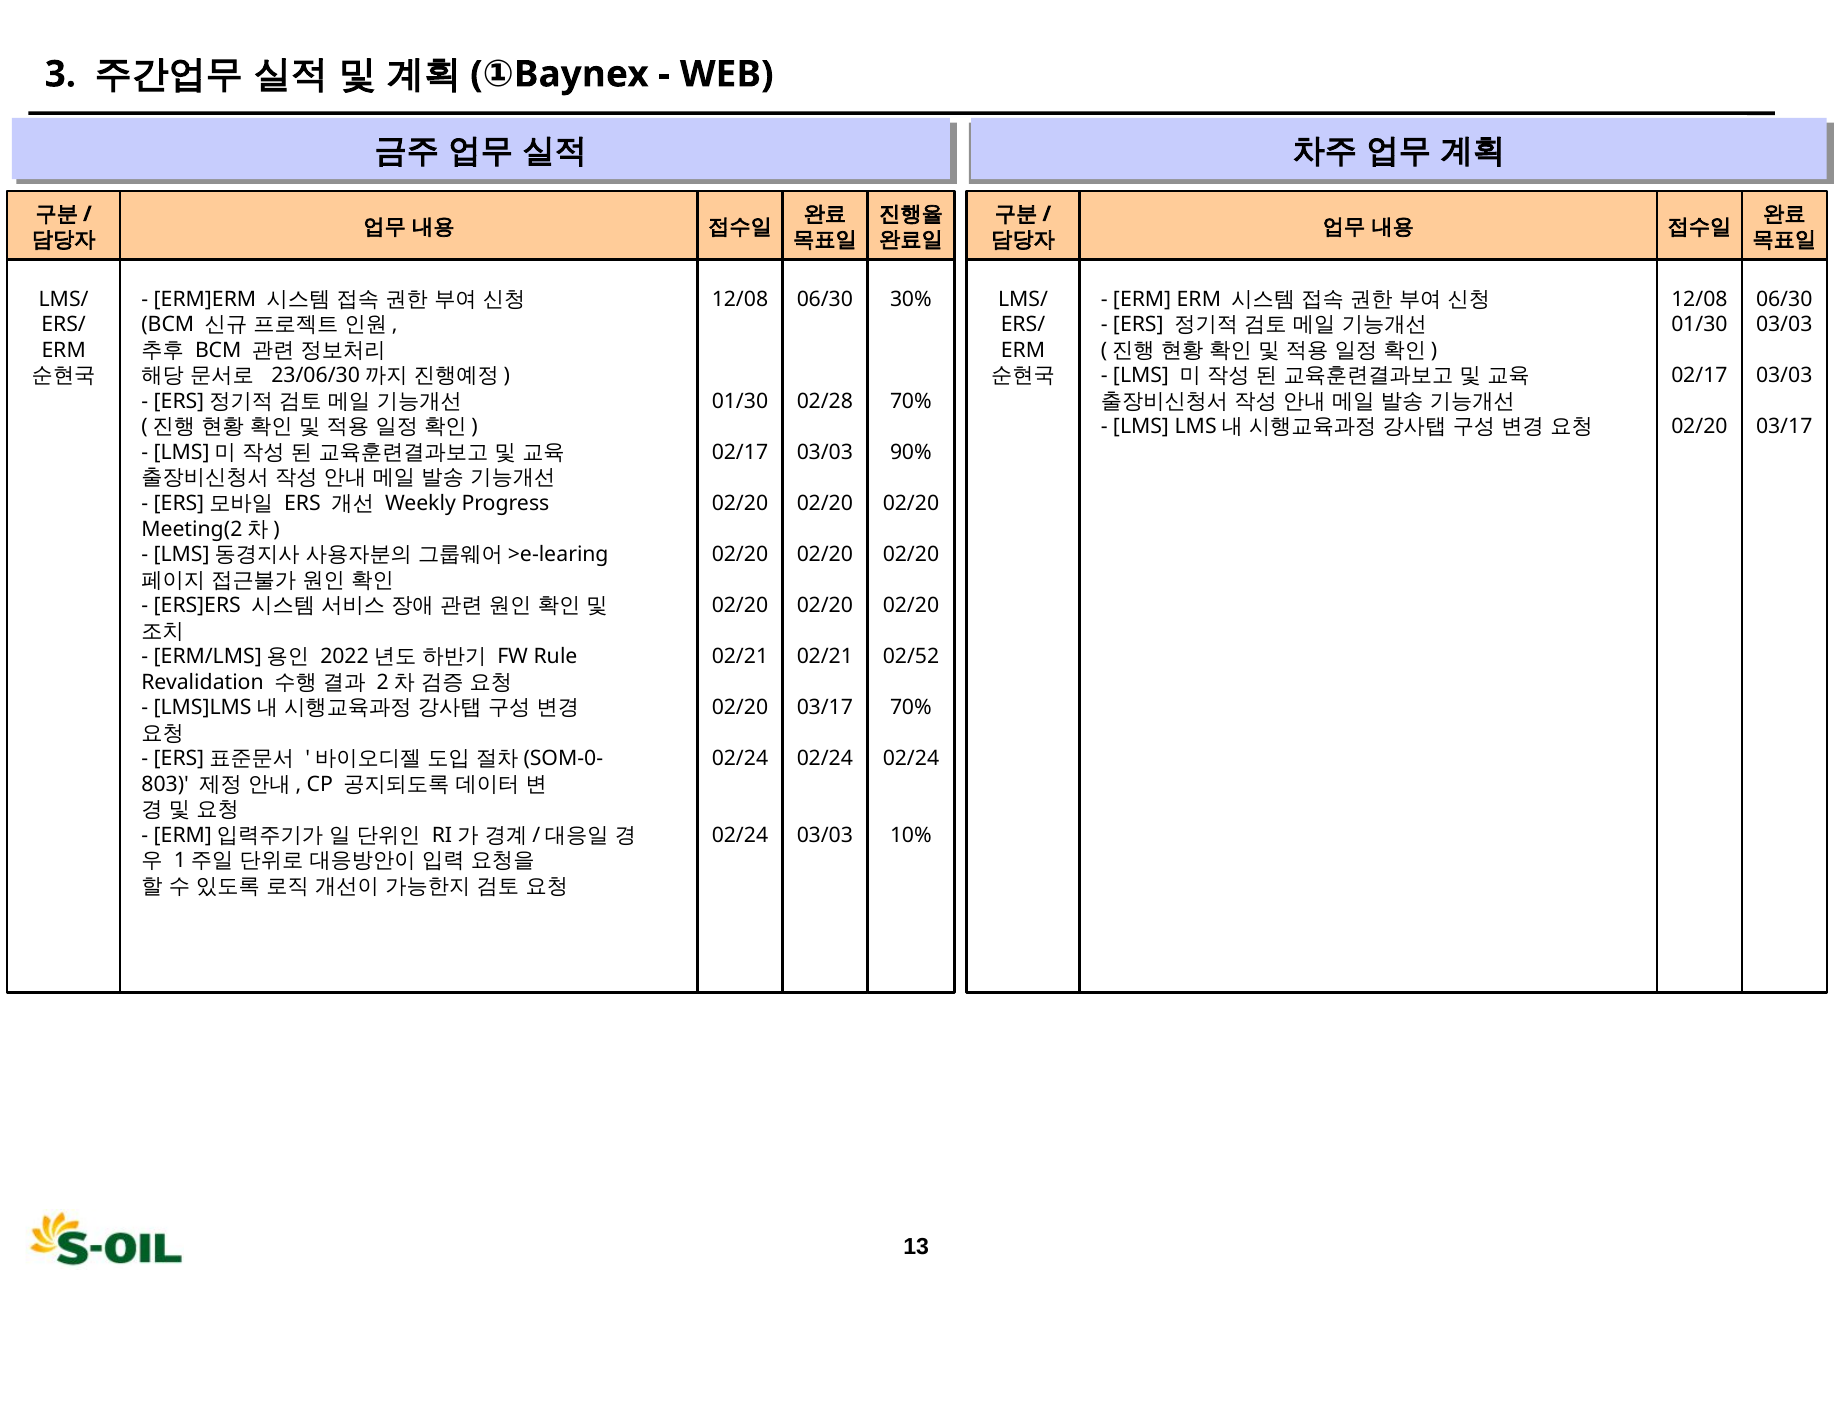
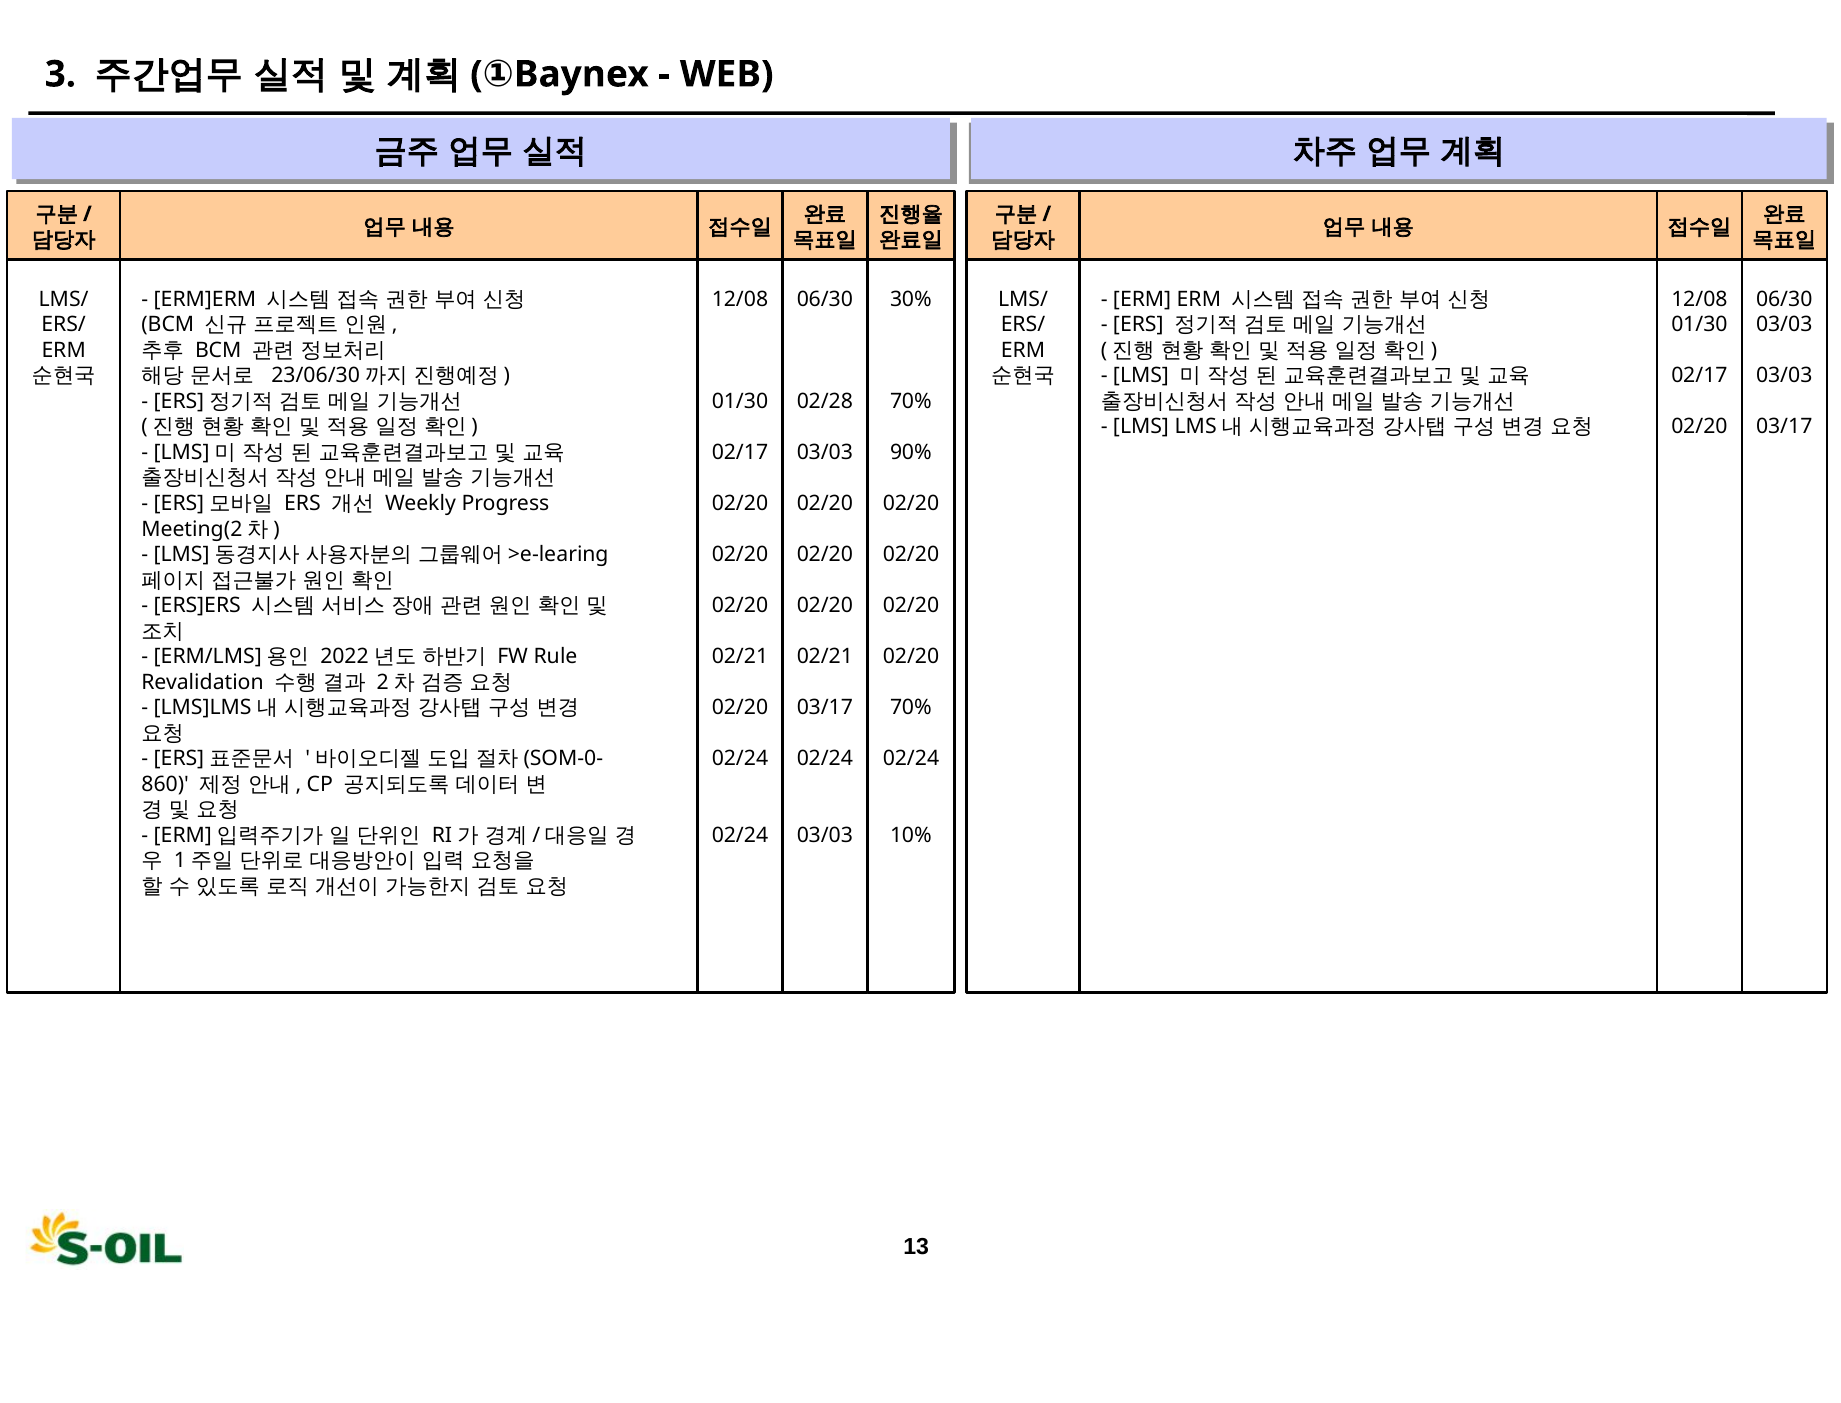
02/52 at (911, 656): 02/52 -> 02/20
803: 803 -> 860
